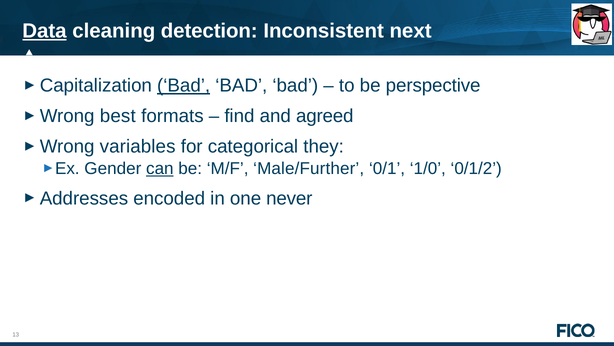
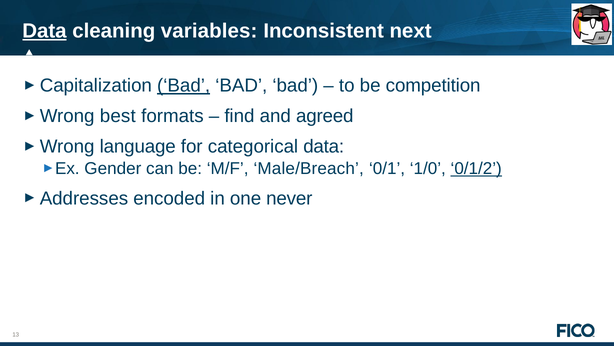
detection: detection -> variables
perspective: perspective -> competition
variables: variables -> language
categorical they: they -> data
can underline: present -> none
Male/Further: Male/Further -> Male/Breach
0/1/2 underline: none -> present
